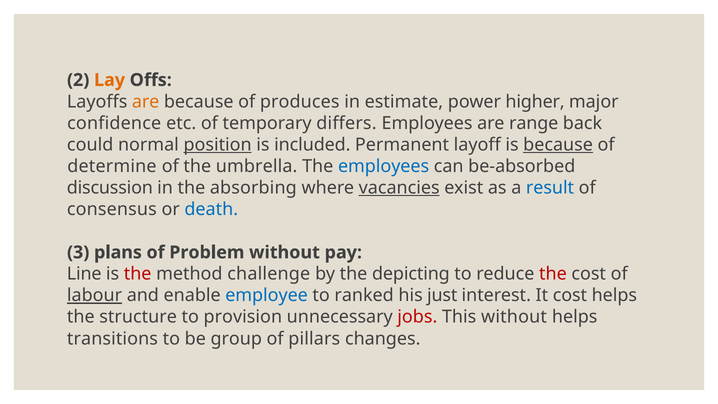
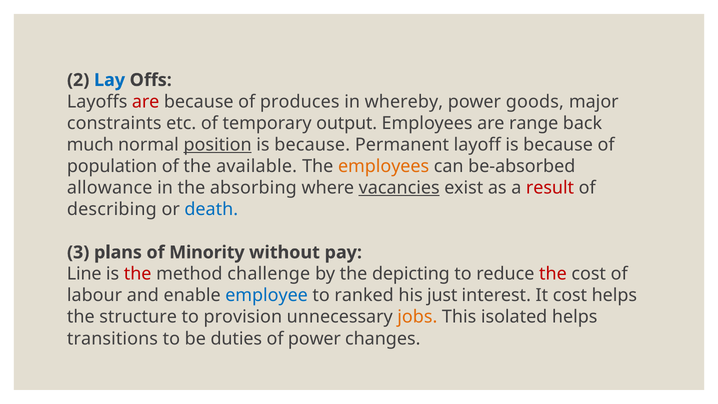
Lay colour: orange -> blue
are at (146, 102) colour: orange -> red
estimate: estimate -> whereby
higher: higher -> goods
confidence: confidence -> constraints
differs: differs -> output
could: could -> much
included at (312, 145): included -> because
because at (558, 145) underline: present -> none
determine: determine -> population
umbrella: umbrella -> available
employees at (384, 166) colour: blue -> orange
discussion: discussion -> allowance
result colour: blue -> red
consensus: consensus -> describing
Problem: Problem -> Minority
labour underline: present -> none
jobs colour: red -> orange
This without: without -> isolated
group: group -> duties
of pillars: pillars -> power
